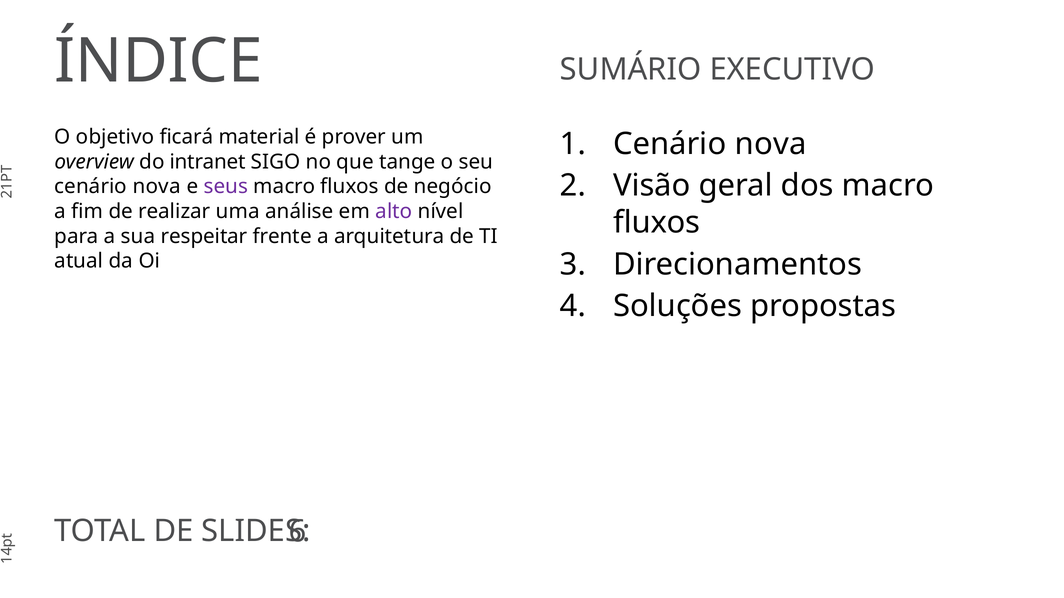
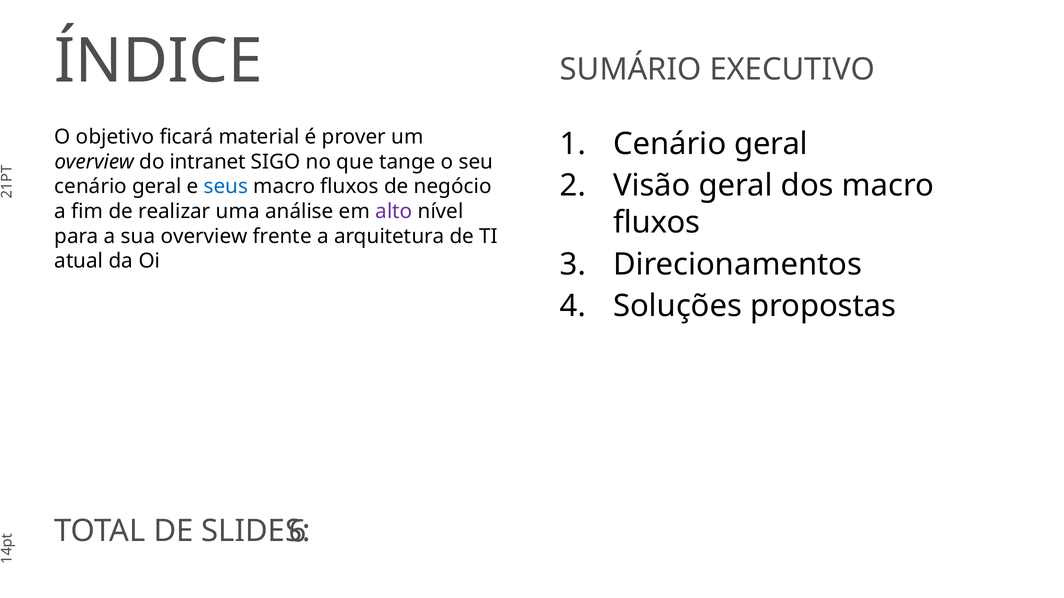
nova at (771, 144): nova -> geral
nova at (157, 187): nova -> geral
seus colour: purple -> blue
sua respeitar: respeitar -> overview
